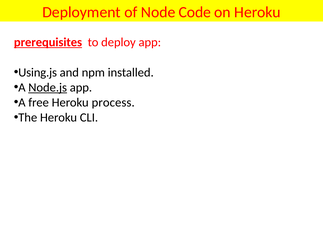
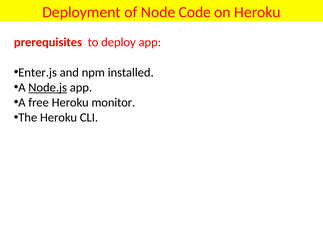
prerequisites underline: present -> none
Using.js: Using.js -> Enter.js
process: process -> monitor
